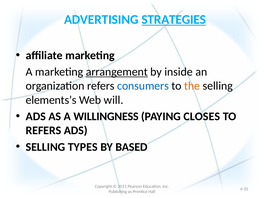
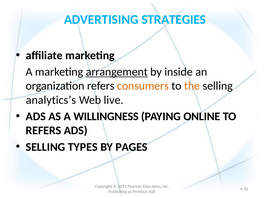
STRATEGIES underline: present -> none
consumers colour: blue -> orange
elements’s: elements’s -> analytics’s
will: will -> live
CLOSES: CLOSES -> ONLINE
BASED: BASED -> PAGES
